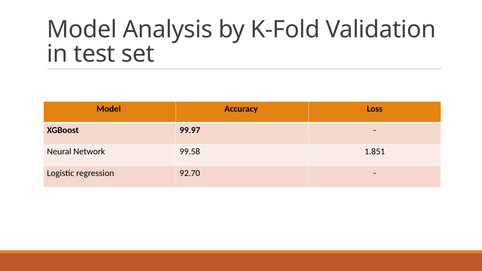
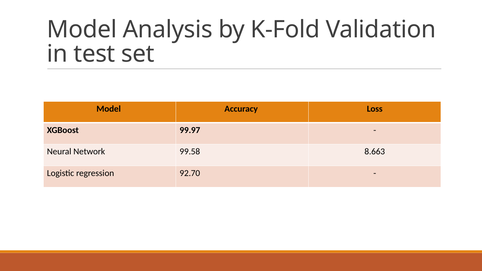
1.851: 1.851 -> 8.663
